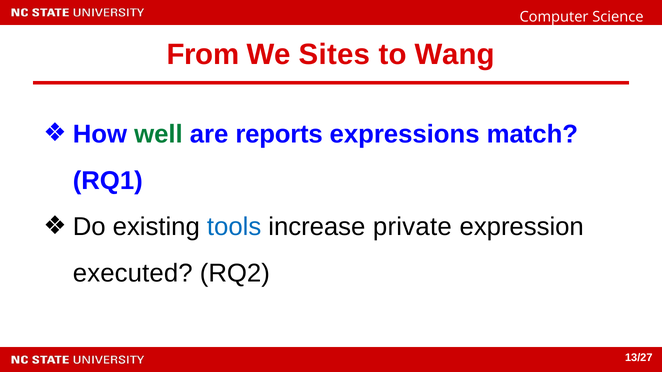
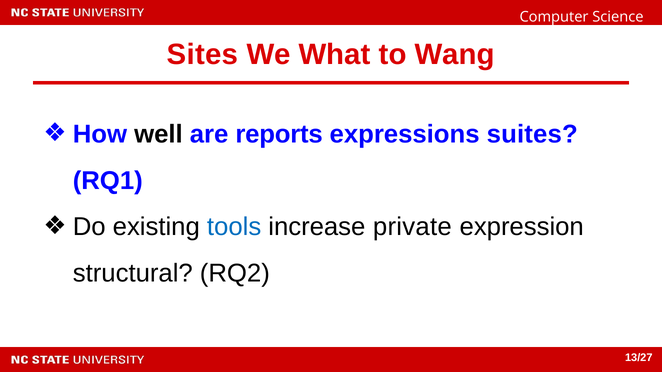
From: From -> Sites
Sites: Sites -> What
well colour: green -> black
match: match -> suites
executed: executed -> structural
